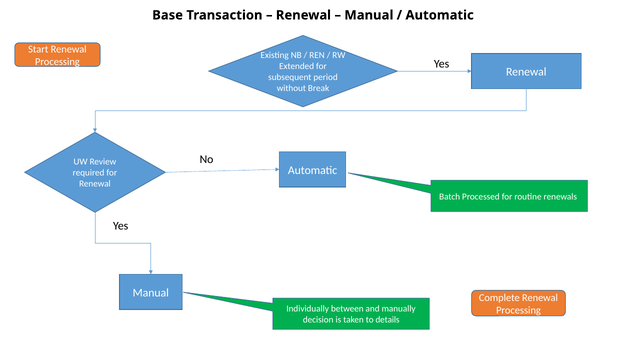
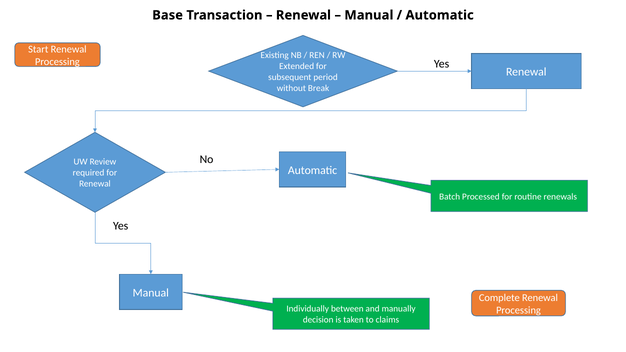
details: details -> claims
